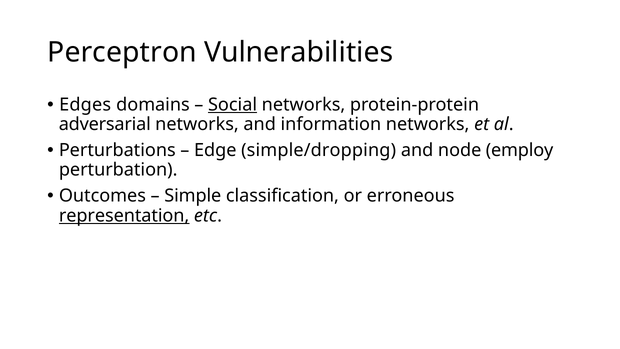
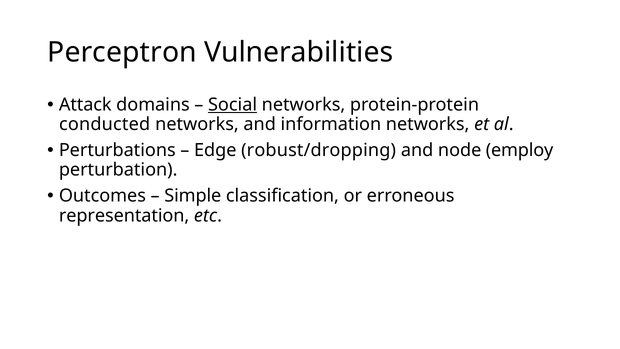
Edges: Edges -> Attack
adversarial: adversarial -> conducted
simple/dropping: simple/dropping -> robust/dropping
representation underline: present -> none
